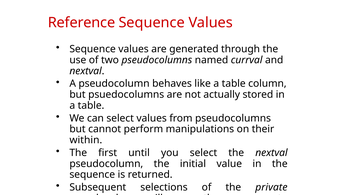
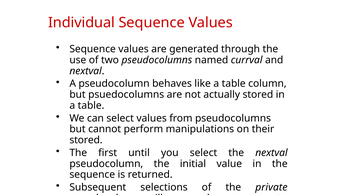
Reference: Reference -> Individual
within at (86, 141): within -> stored
